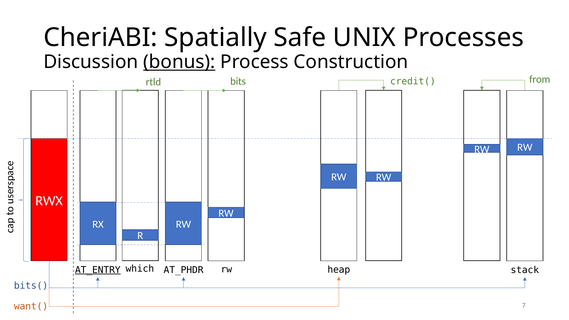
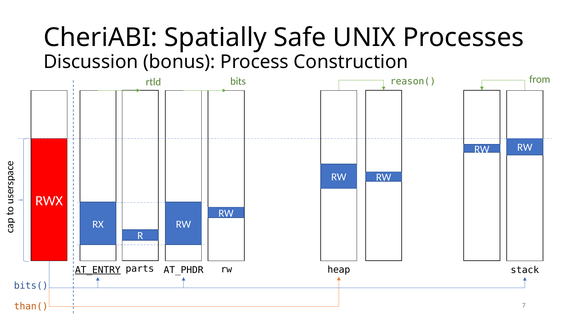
bonus underline: present -> none
credit(: credit( -> reason(
which: which -> parts
want(: want( -> than(
